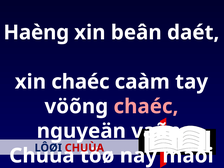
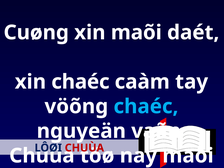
Haèng: Haèng -> Cuøng
xin beân: beân -> maõi
chaéc at (146, 106) colour: pink -> light blue
